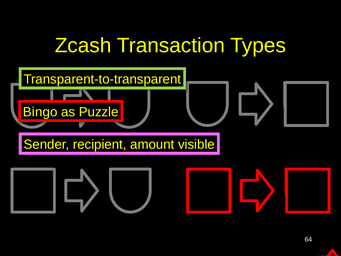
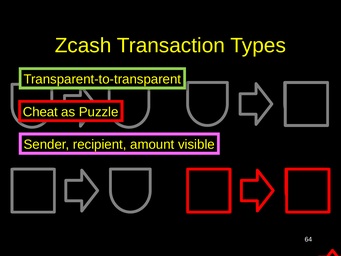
Bingo: Bingo -> Cheat
